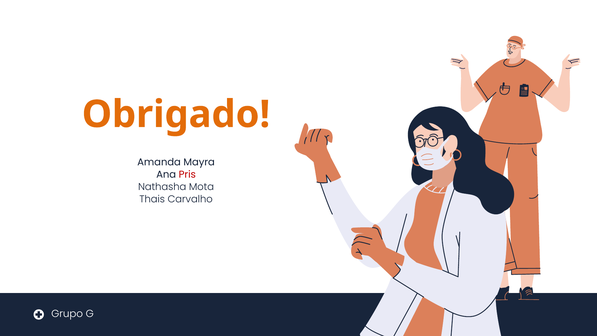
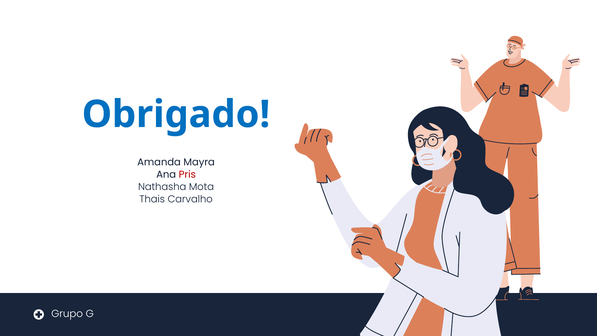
Obrigado colour: orange -> blue
